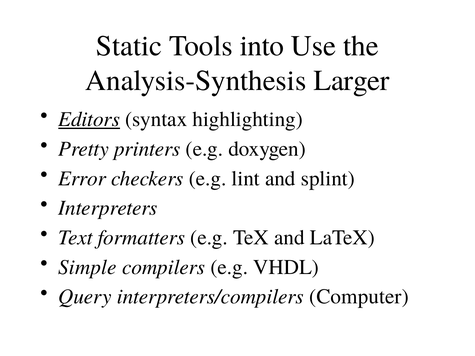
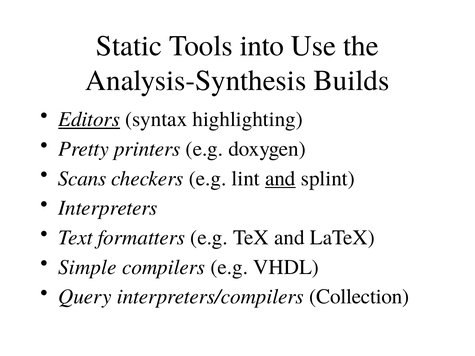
Larger: Larger -> Builds
Error: Error -> Scans
and at (280, 179) underline: none -> present
Computer: Computer -> Collection
